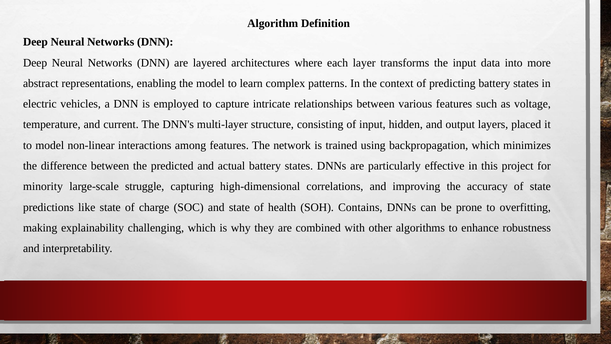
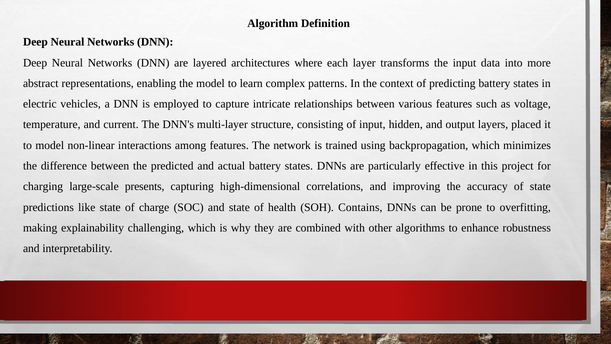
minority: minority -> charging
struggle: struggle -> presents
